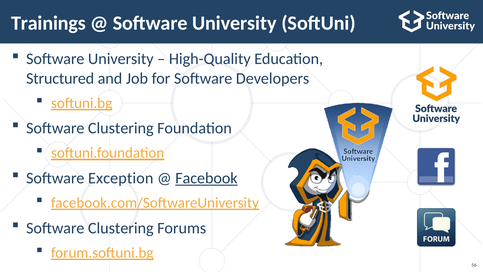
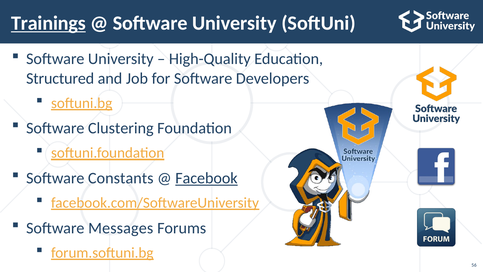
Trainings underline: none -> present
Exception: Exception -> Constants
Clustering at (121, 228): Clustering -> Messages
